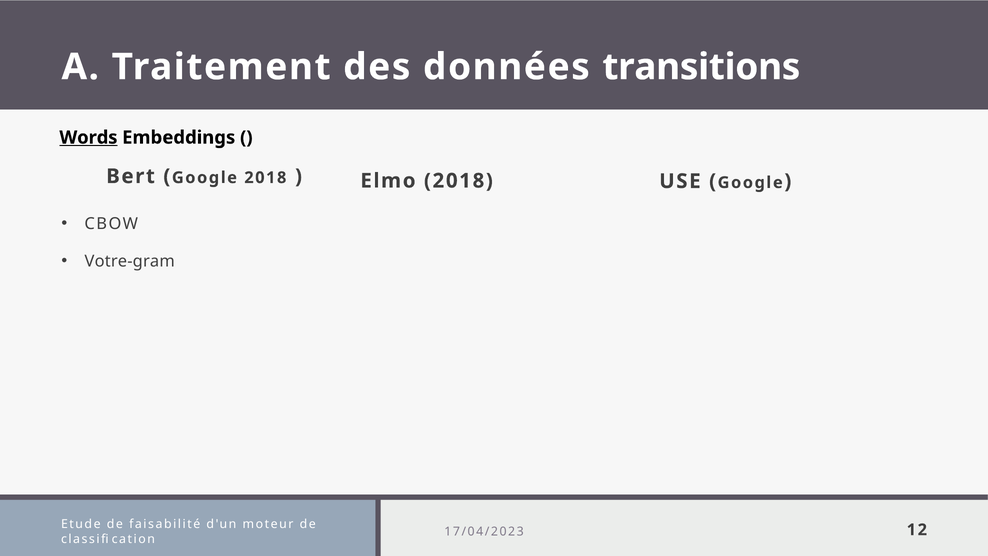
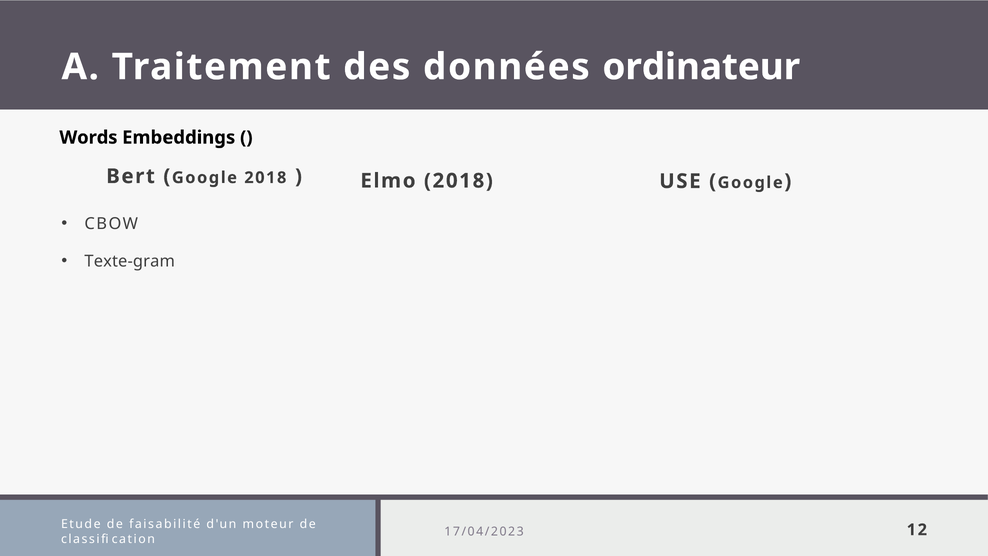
transitions: transitions -> ordinateur
Words underline: present -> none
Votre-gram: Votre-gram -> Texte-gram
